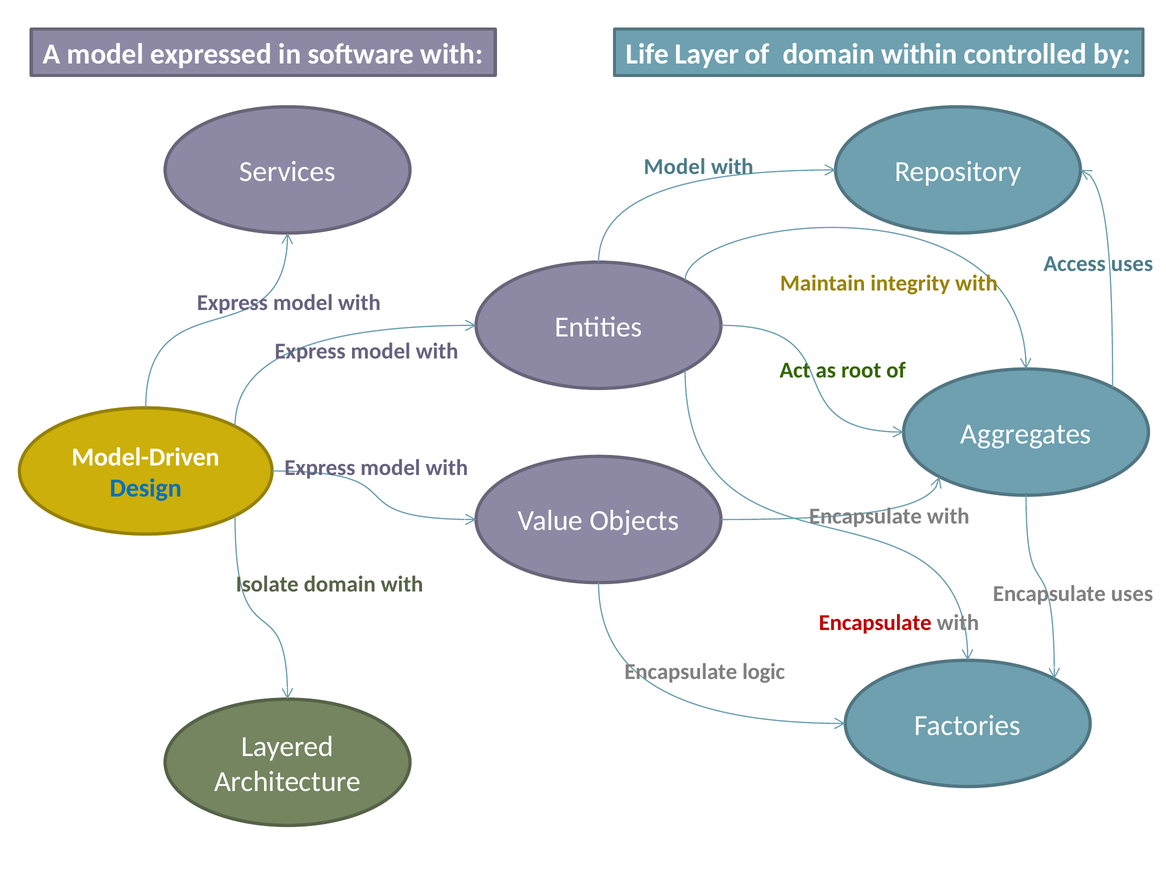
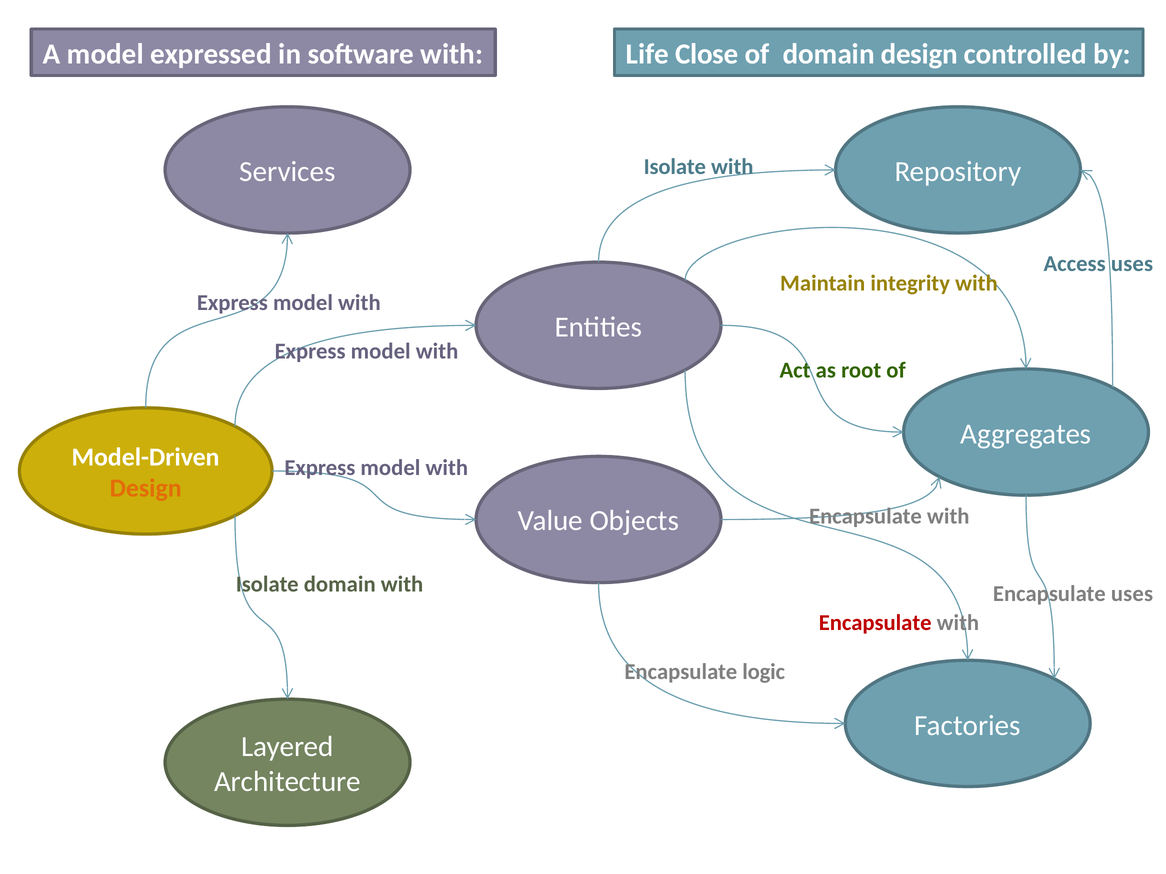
Layer: Layer -> Close
domain within: within -> design
Model at (675, 167): Model -> Isolate
Design at (146, 489) colour: blue -> orange
